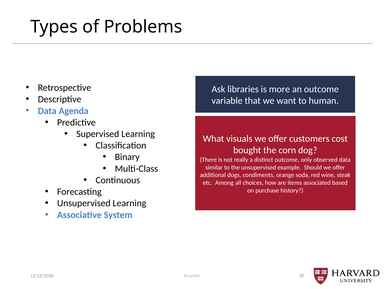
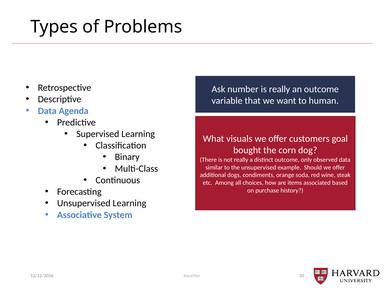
libraries: libraries -> number
is more: more -> really
cost: cost -> goal
